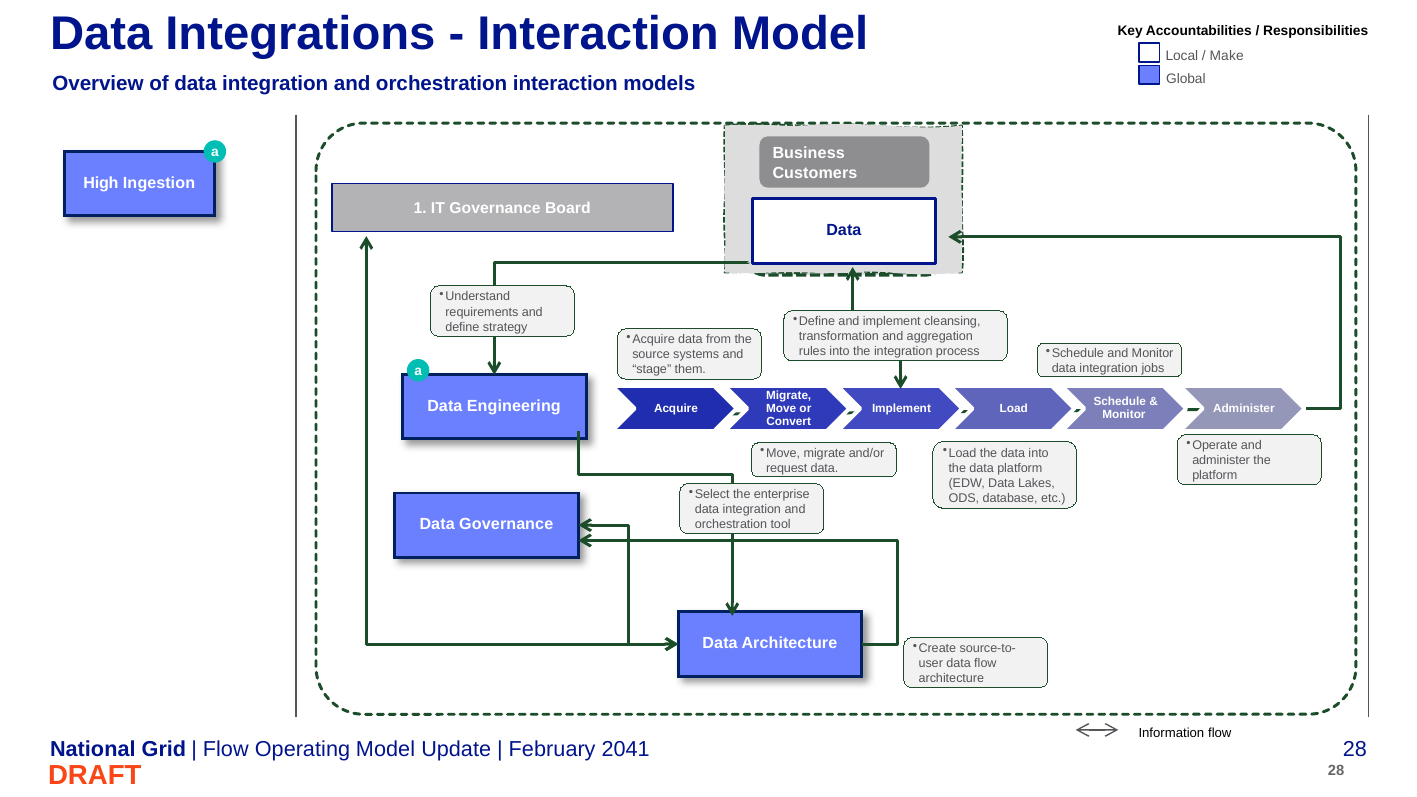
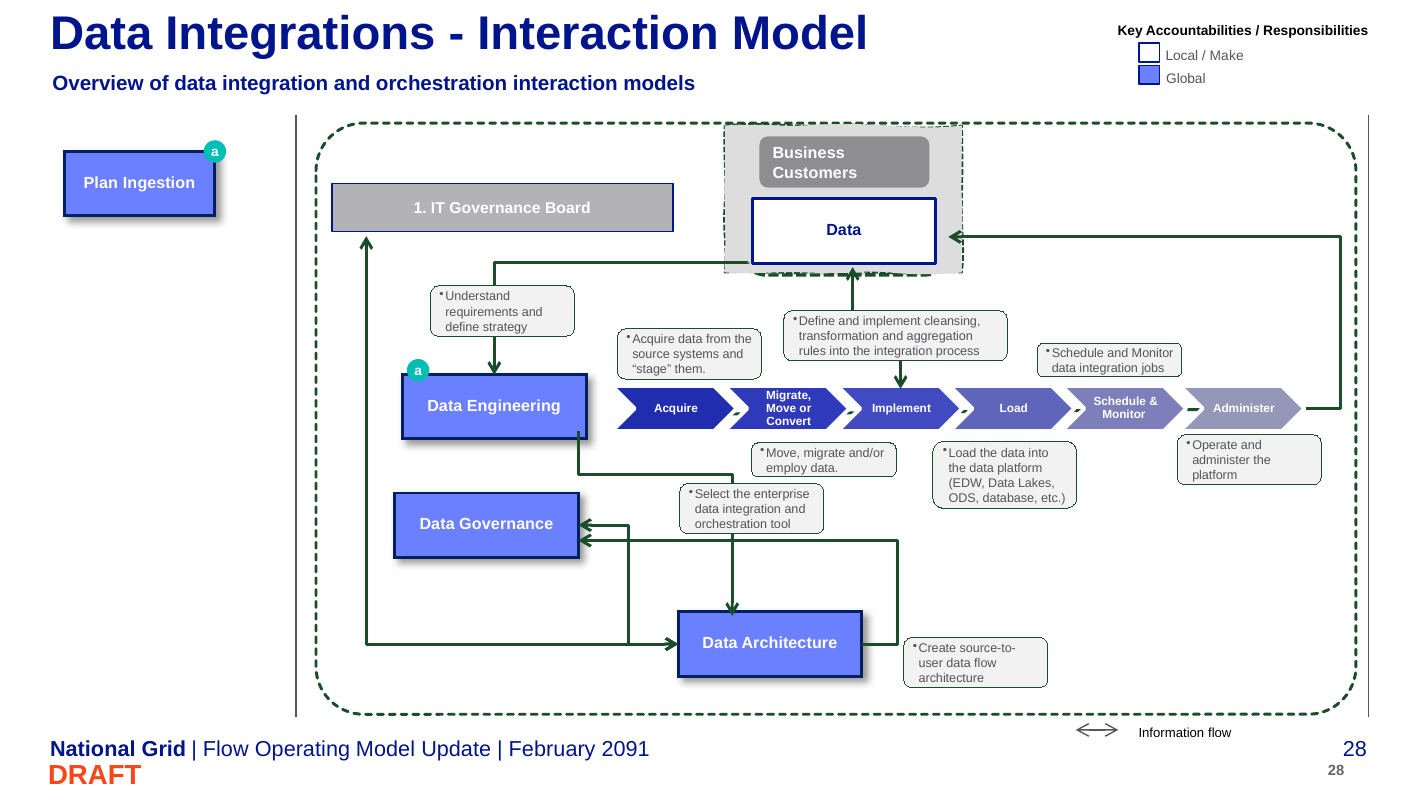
High: High -> Plan
request: request -> employ
2041: 2041 -> 2091
